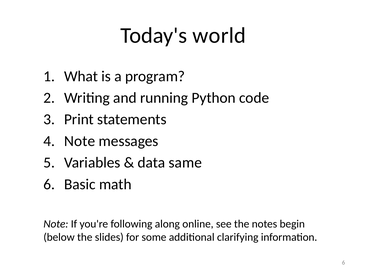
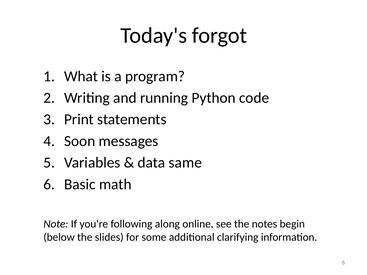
world: world -> forgot
Note at (80, 141): Note -> Soon
